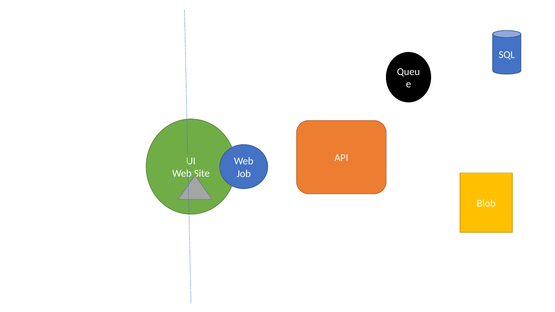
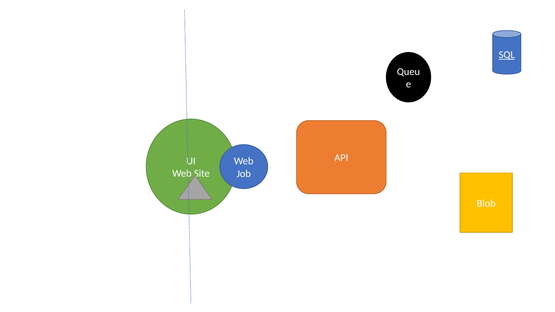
SQL underline: none -> present
